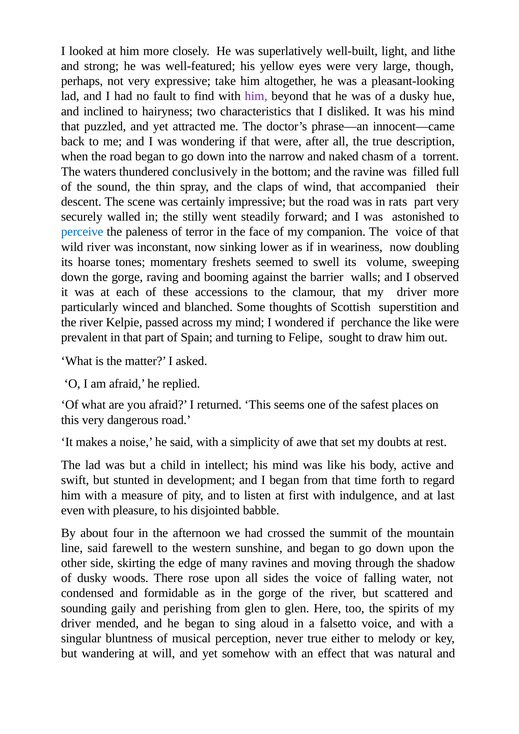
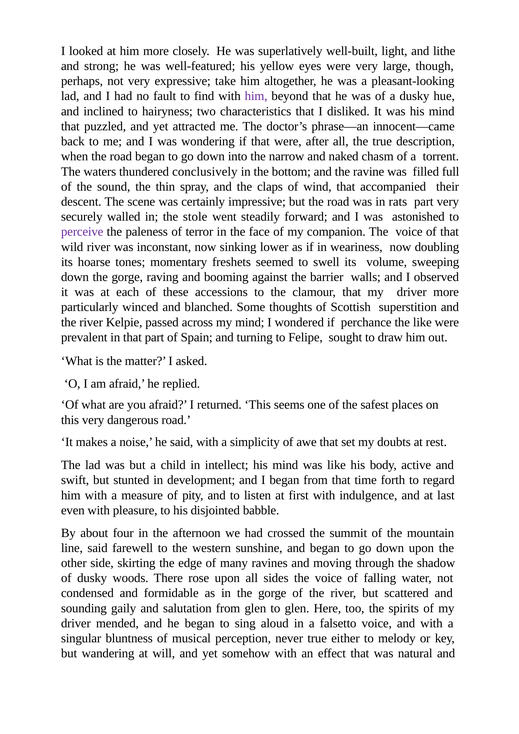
stilly: stilly -> stole
perceive colour: blue -> purple
perishing: perishing -> salutation
